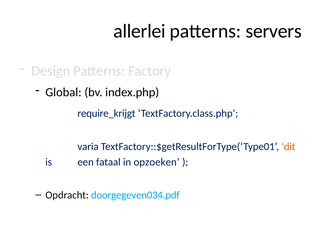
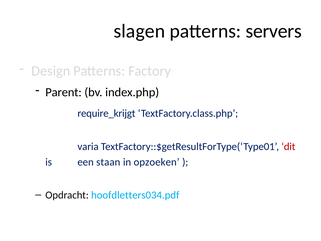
allerlei: allerlei -> slagen
Global: Global -> Parent
dit colour: orange -> red
fataal: fataal -> staan
doorgegeven034.pdf: doorgegeven034.pdf -> hoofdletters034.pdf
